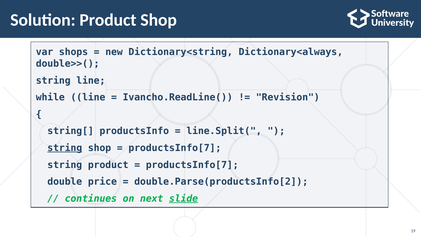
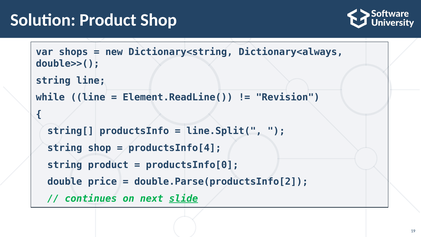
Ivancho.ReadLine(: Ivancho.ReadLine( -> Element.ReadLine(
string at (65, 148) underline: present -> none
productsInfo[7 at (175, 148): productsInfo[7 -> productsInfo[4
productsInfo[7 at (192, 165): productsInfo[7 -> productsInfo[0
